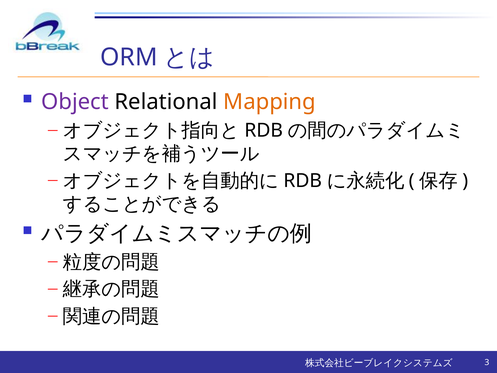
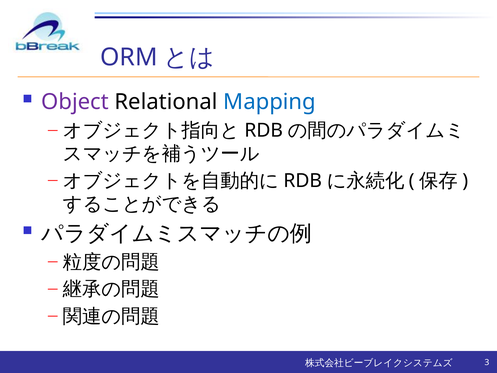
Mapping colour: orange -> blue
